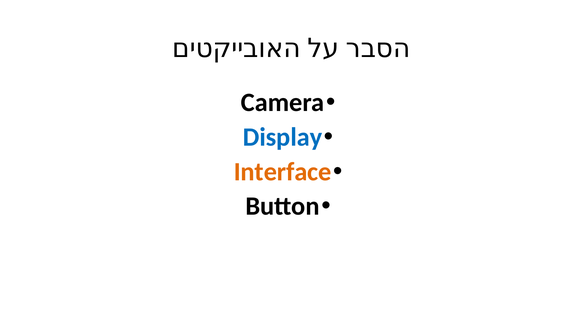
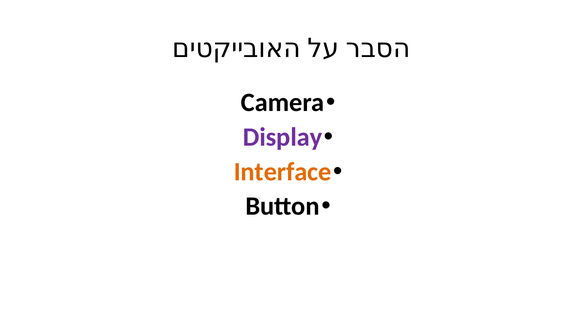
Display colour: blue -> purple
